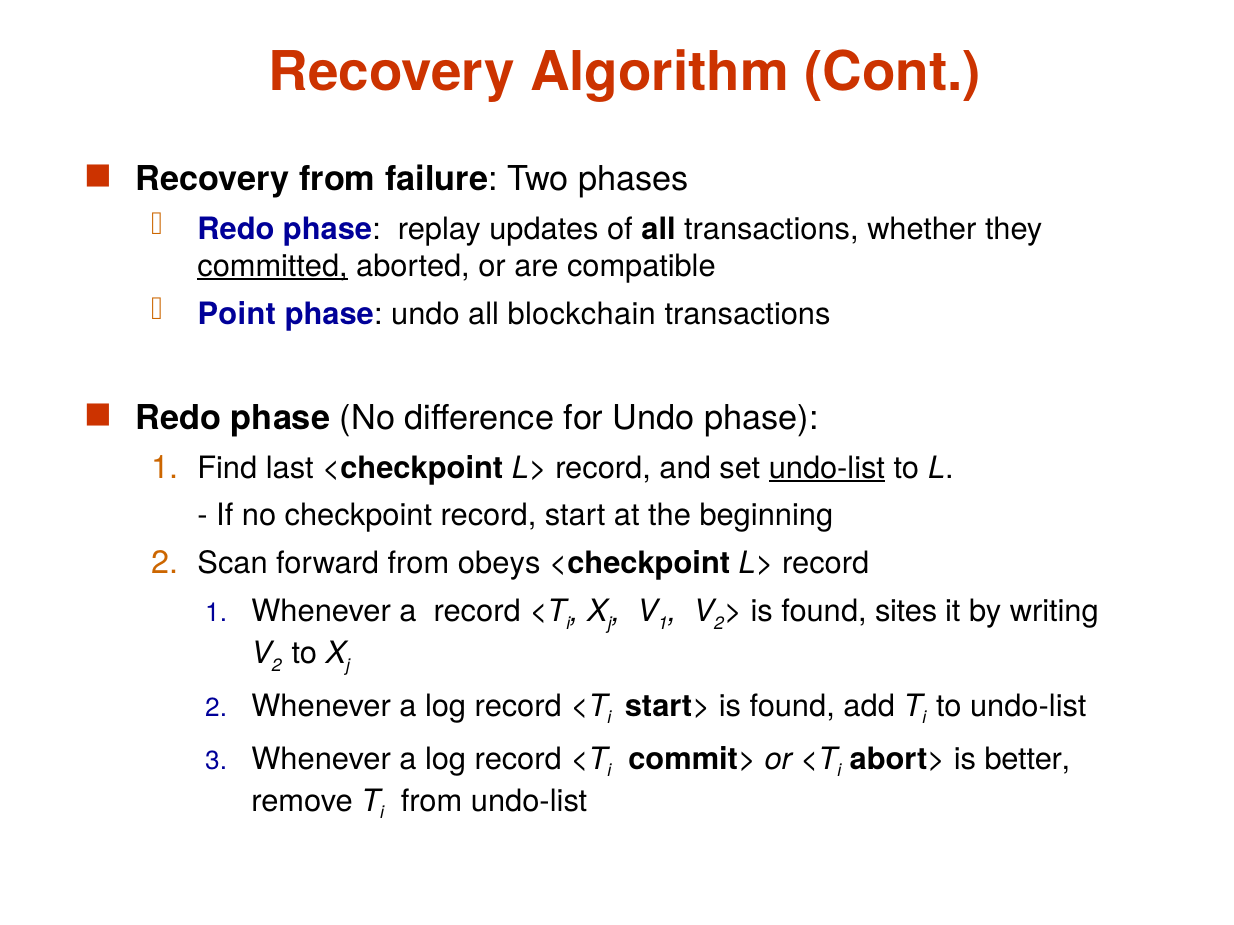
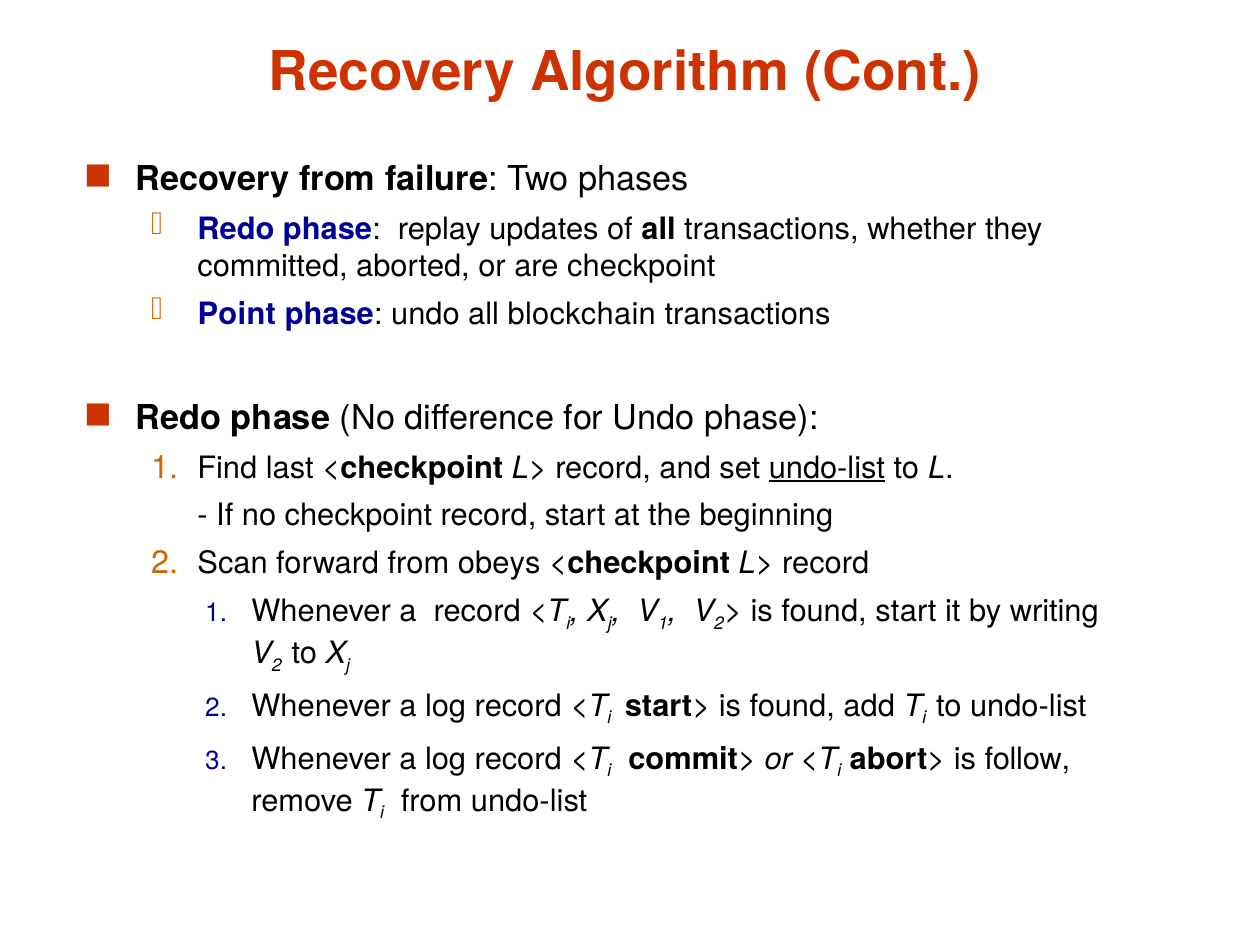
committed underline: present -> none
are compatible: compatible -> checkpoint
found sites: sites -> start
better: better -> follow
